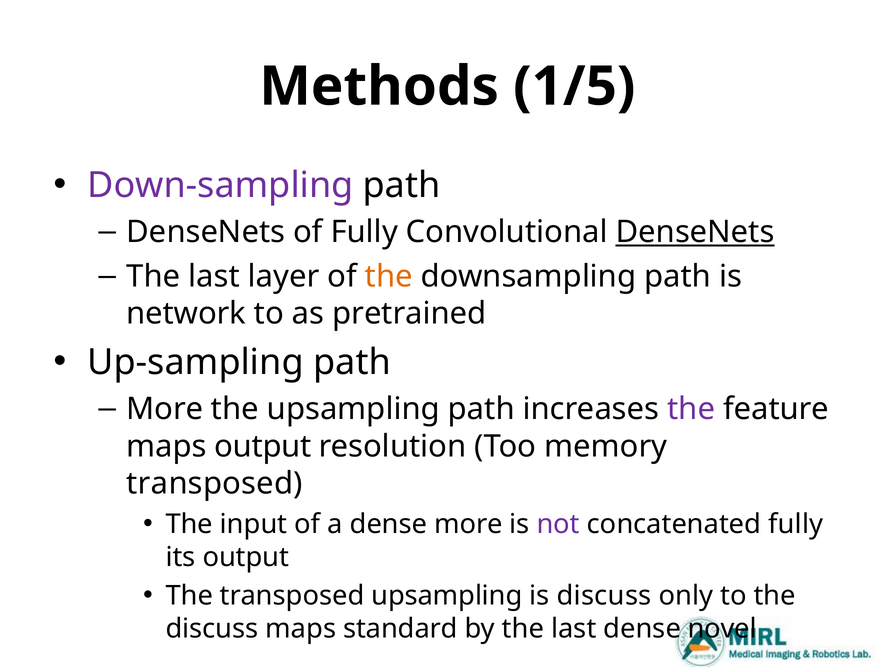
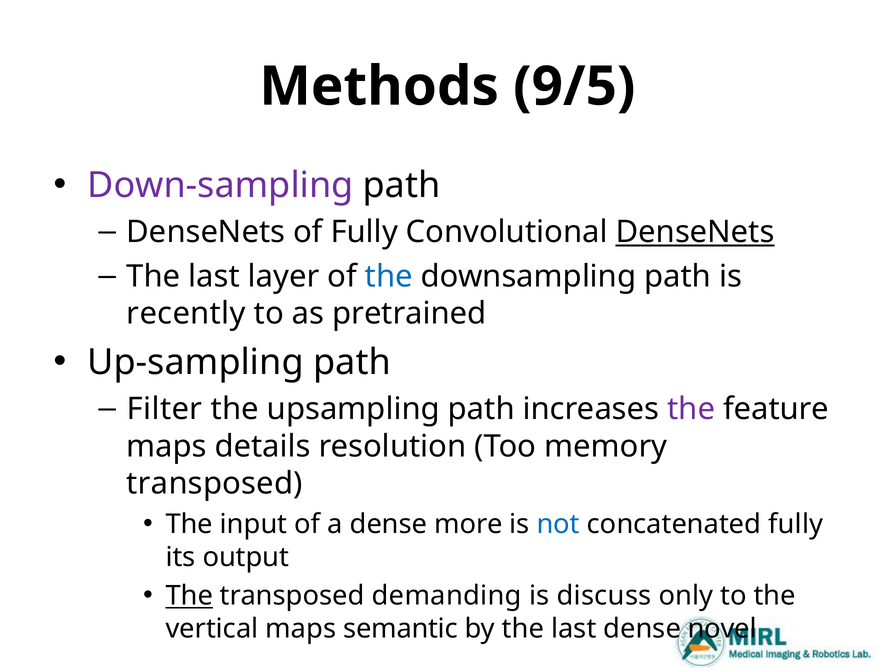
1/5: 1/5 -> 9/5
the at (389, 276) colour: orange -> blue
network: network -> recently
More at (165, 409): More -> Filter
maps output: output -> details
not colour: purple -> blue
The at (189, 596) underline: none -> present
transposed upsampling: upsampling -> demanding
discuss at (212, 629): discuss -> vertical
standard: standard -> semantic
